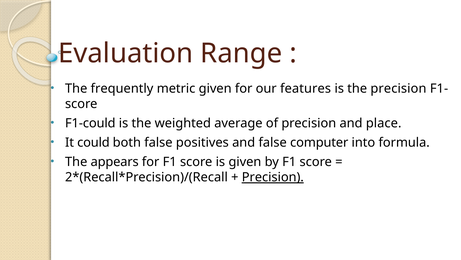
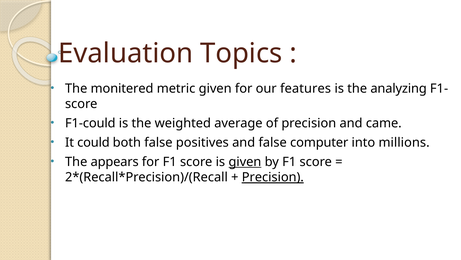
Range: Range -> Topics
frequently: frequently -> monitered
the precision: precision -> analyzing
place: place -> came
formula: formula -> millions
given at (245, 161) underline: none -> present
